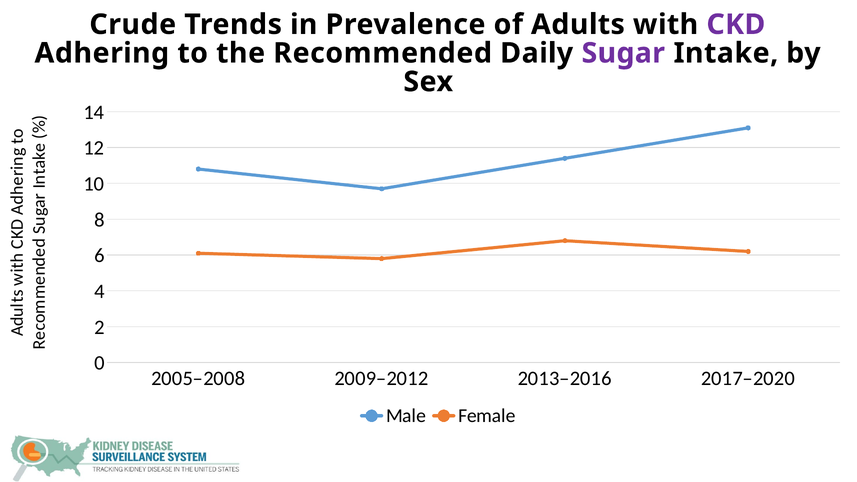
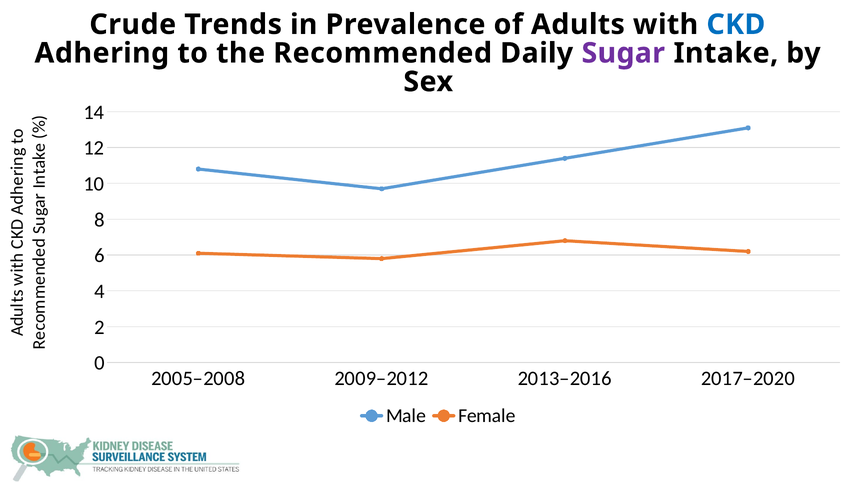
CKD colour: purple -> blue
